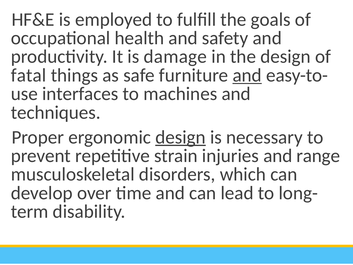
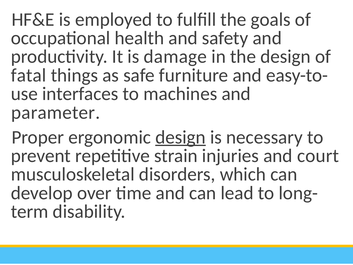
and at (247, 75) underline: present -> none
techniques: techniques -> parameter
range: range -> court
